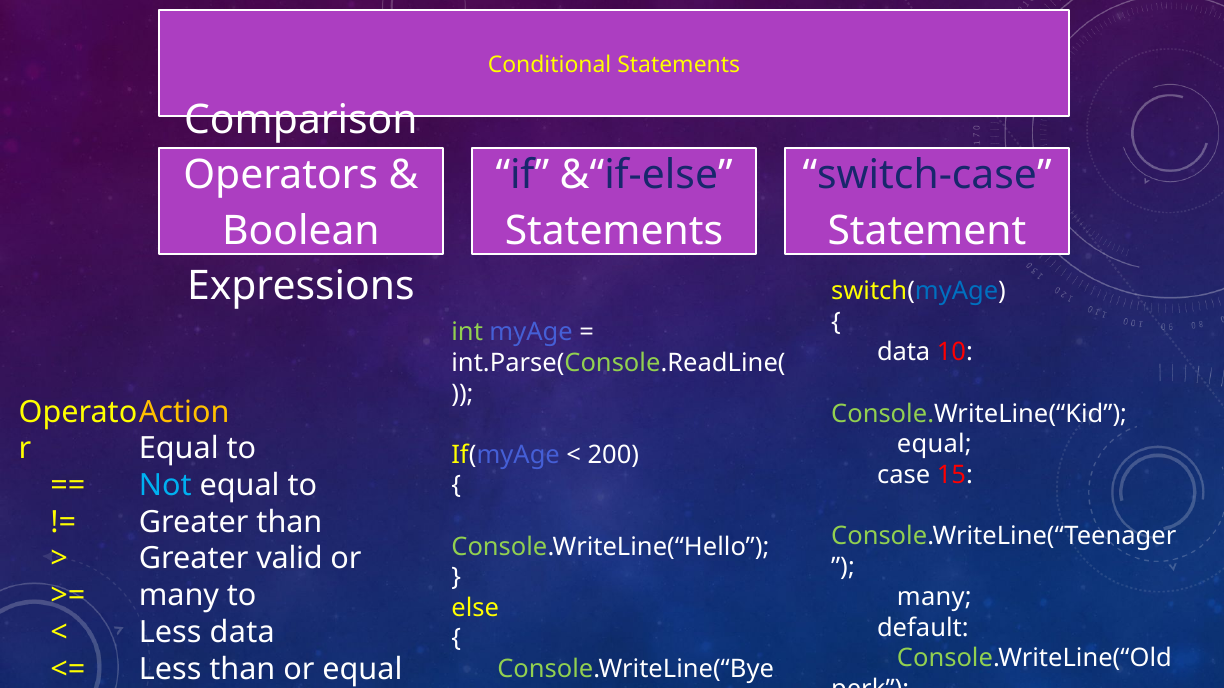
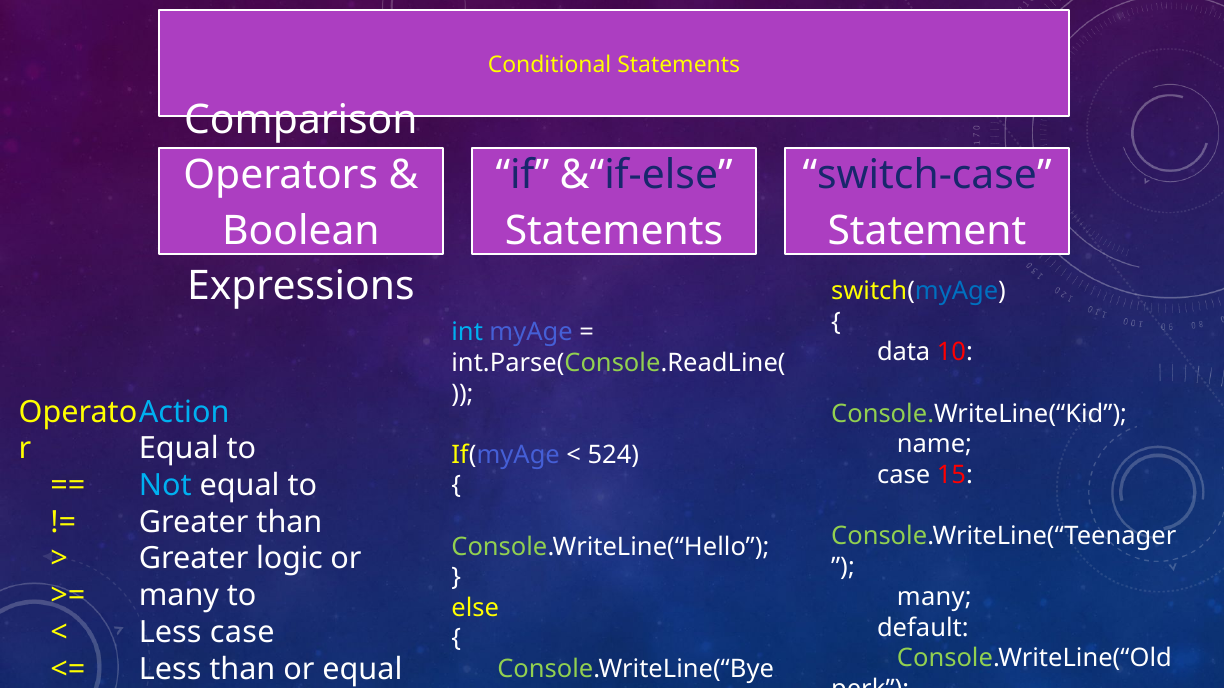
int colour: light green -> light blue
Action colour: yellow -> light blue
equal at (934, 445): equal -> name
200: 200 -> 524
valid: valid -> logic
Less data: data -> case
